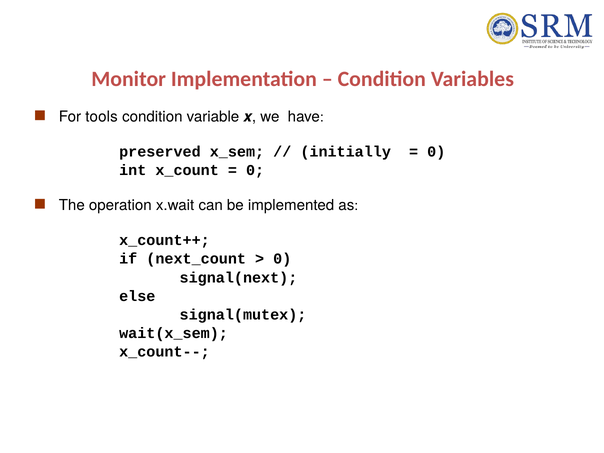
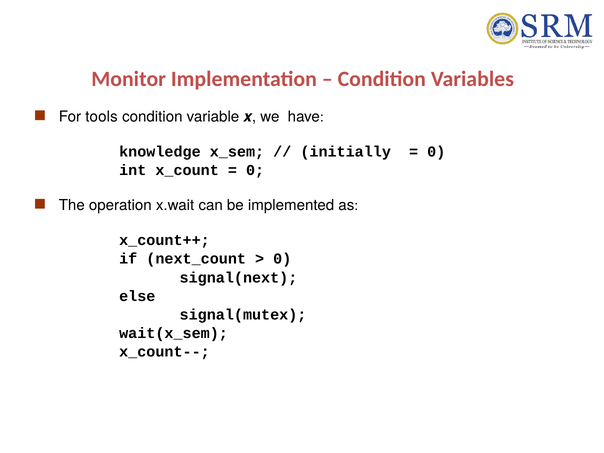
preserved: preserved -> knowledge
